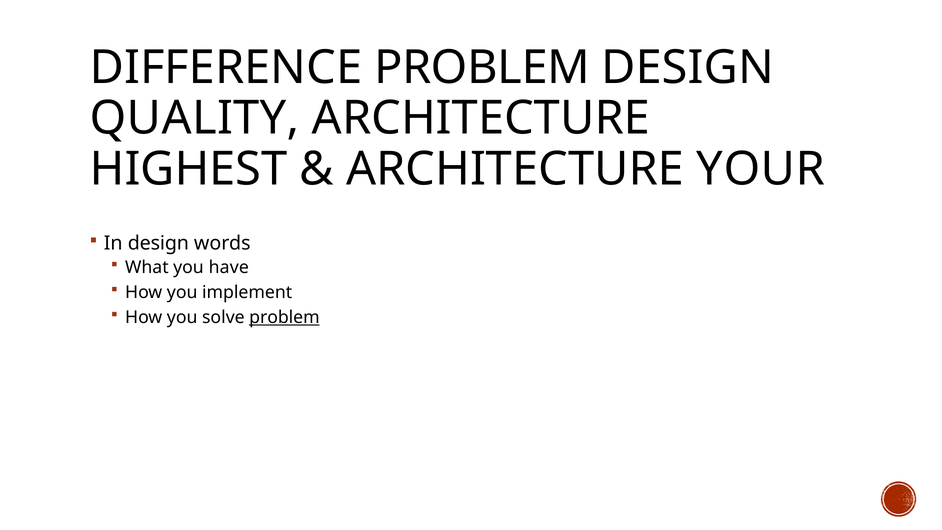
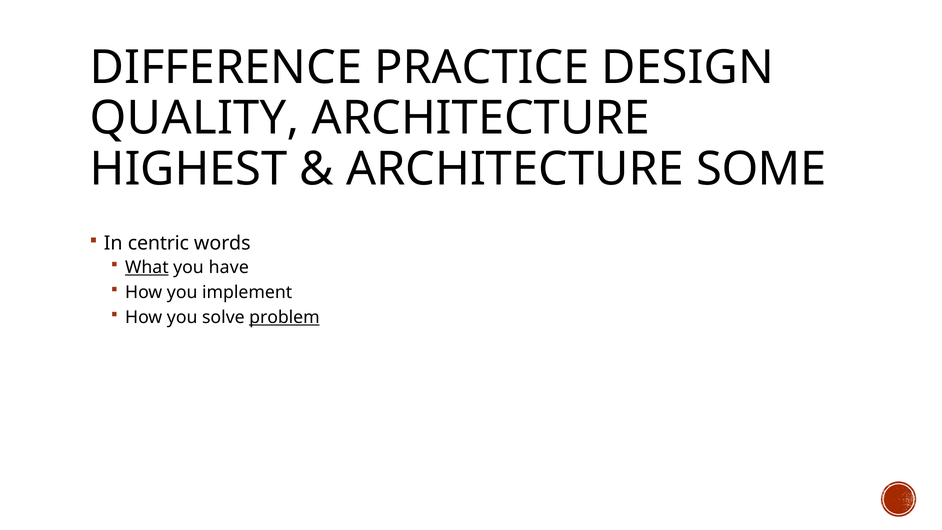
DIFFERENCE PROBLEM: PROBLEM -> PRACTICE
YOUR: YOUR -> SOME
In design: design -> centric
What underline: none -> present
